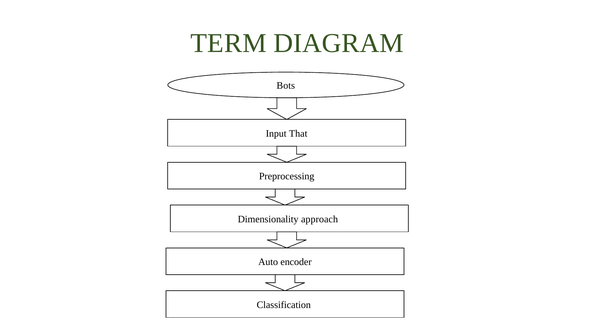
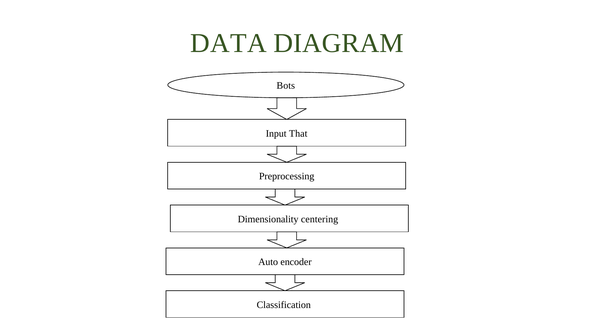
TERM: TERM -> DATA
approach: approach -> centering
